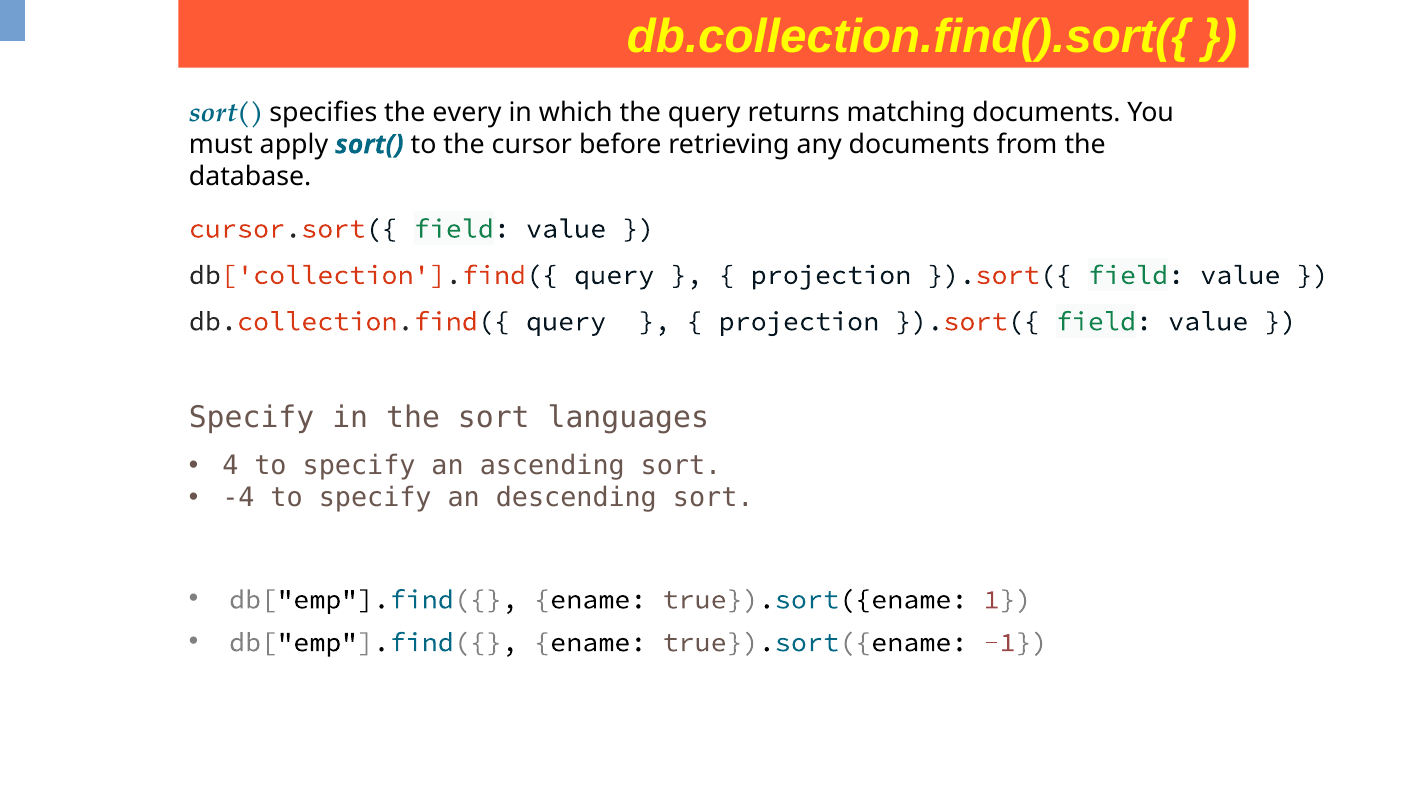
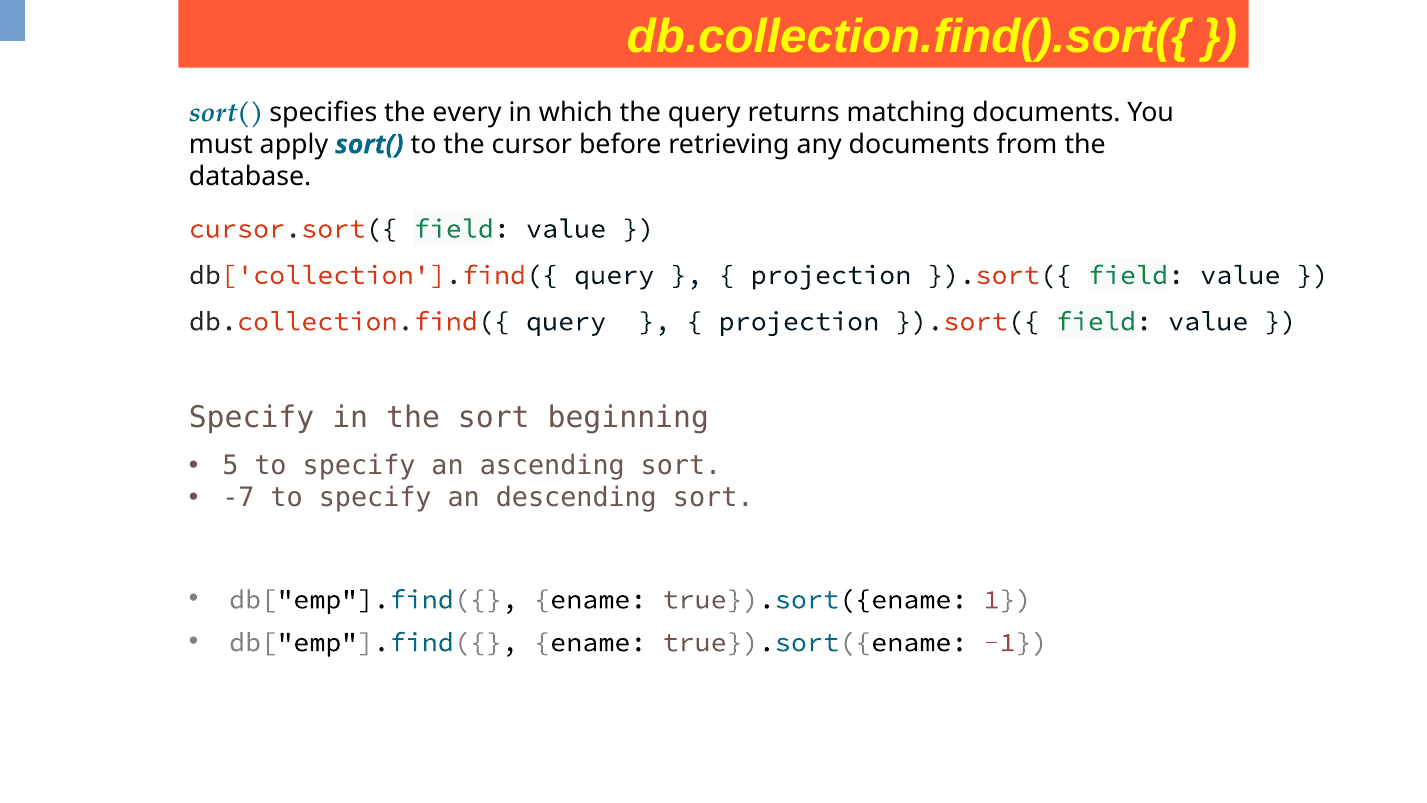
languages: languages -> beginning
4: 4 -> 5
-4: -4 -> -7
